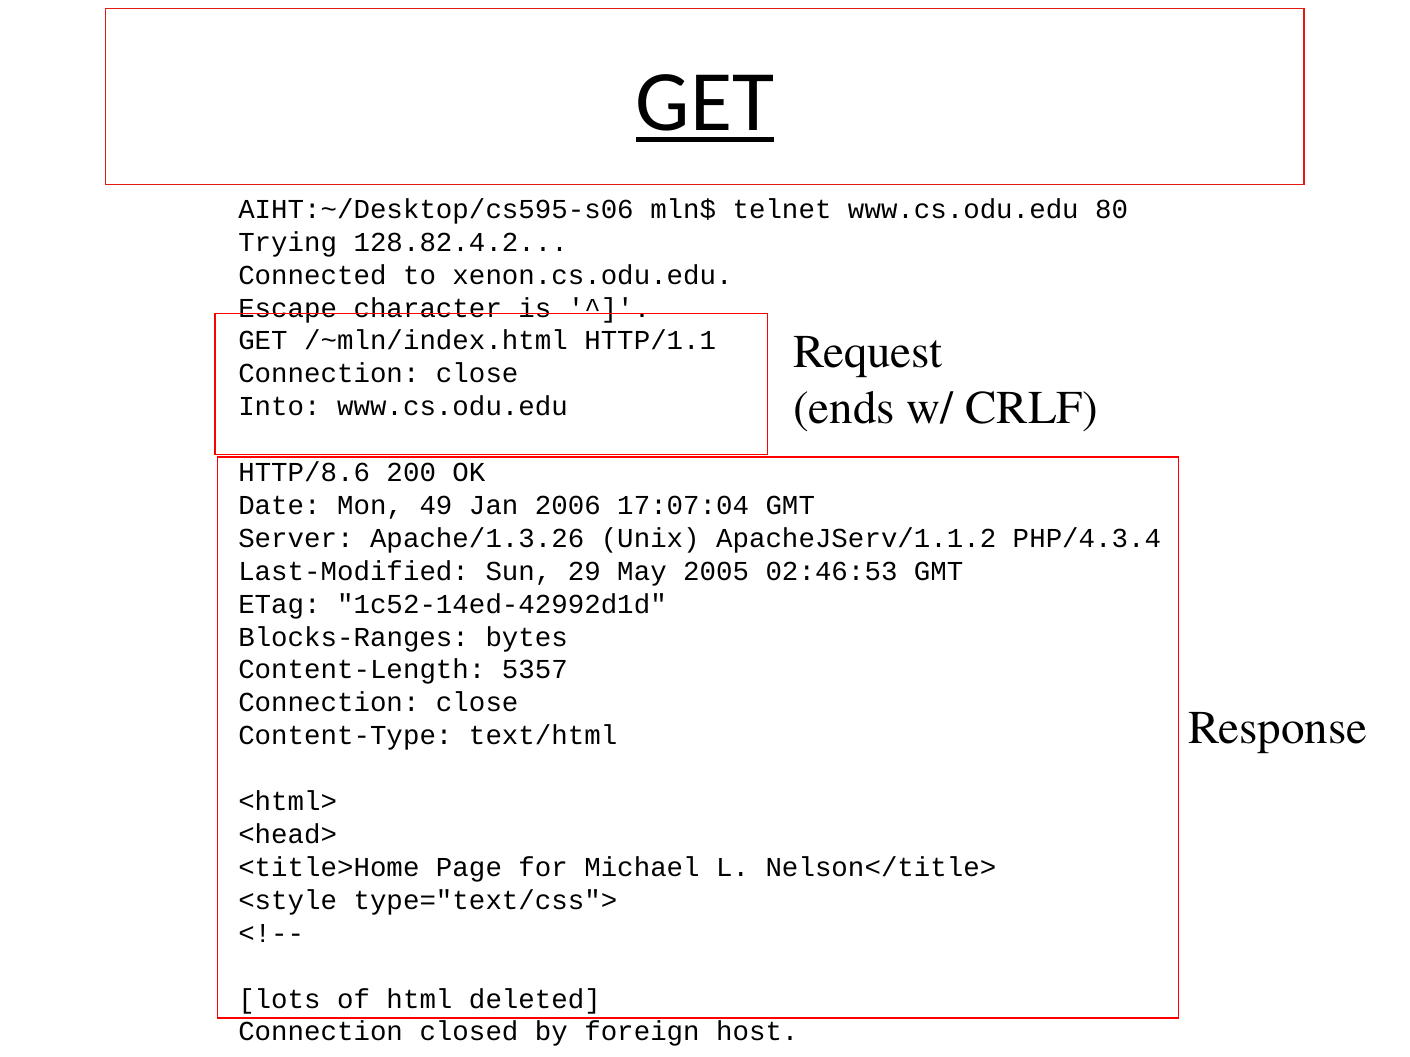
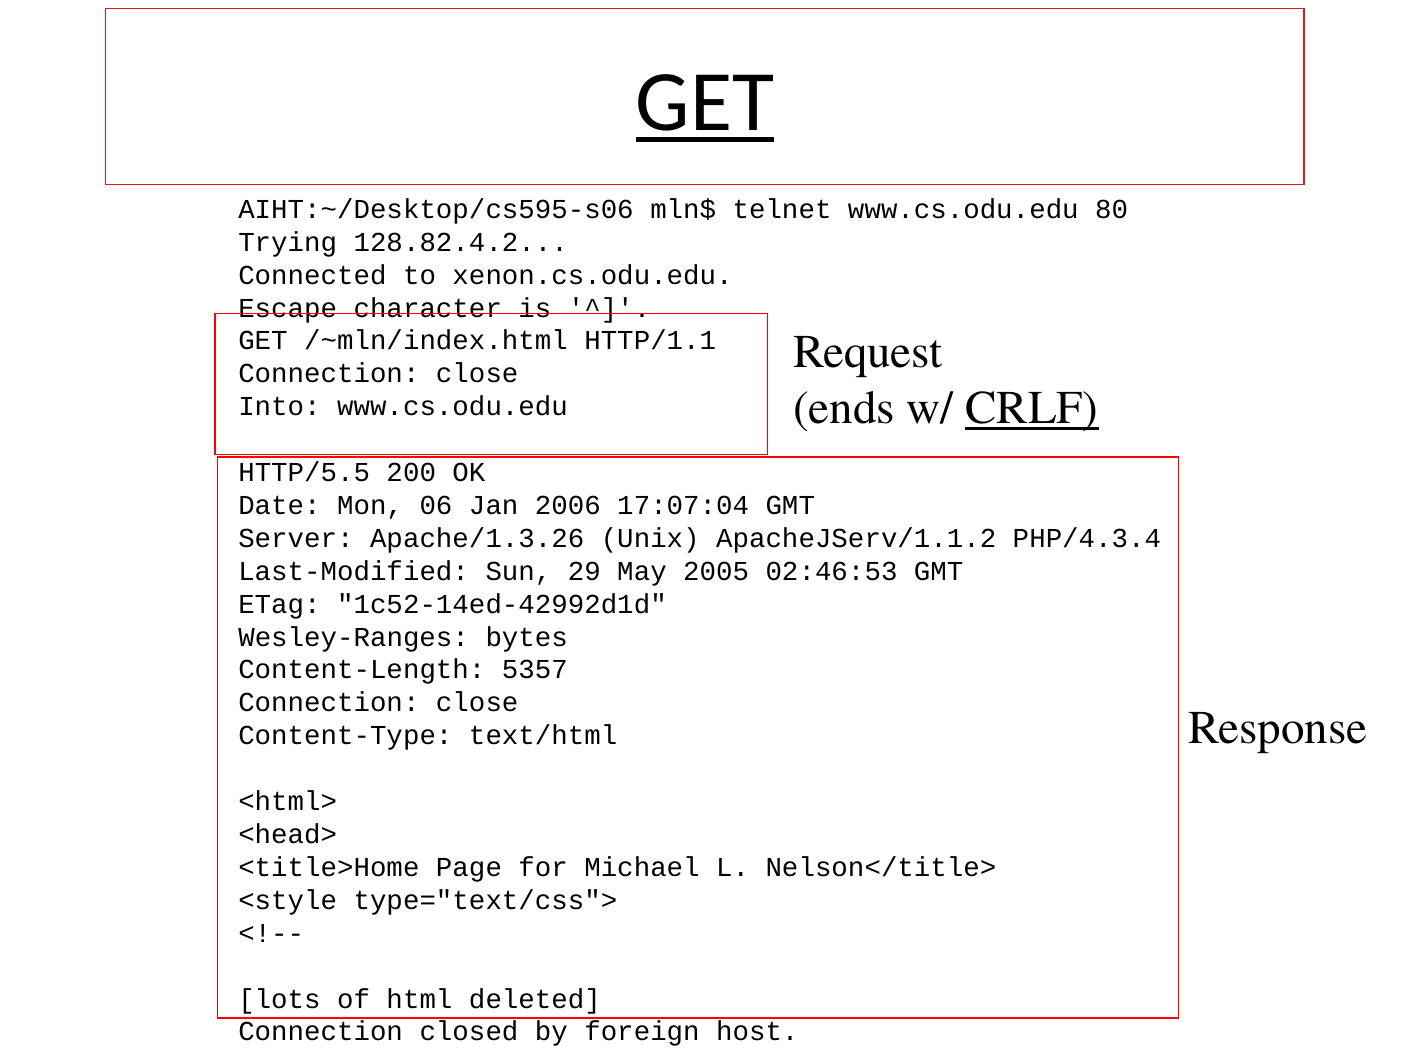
CRLF underline: none -> present
HTTP/8.6: HTTP/8.6 -> HTTP/5.5
49: 49 -> 06
Blocks-Ranges: Blocks-Ranges -> Wesley-Ranges
